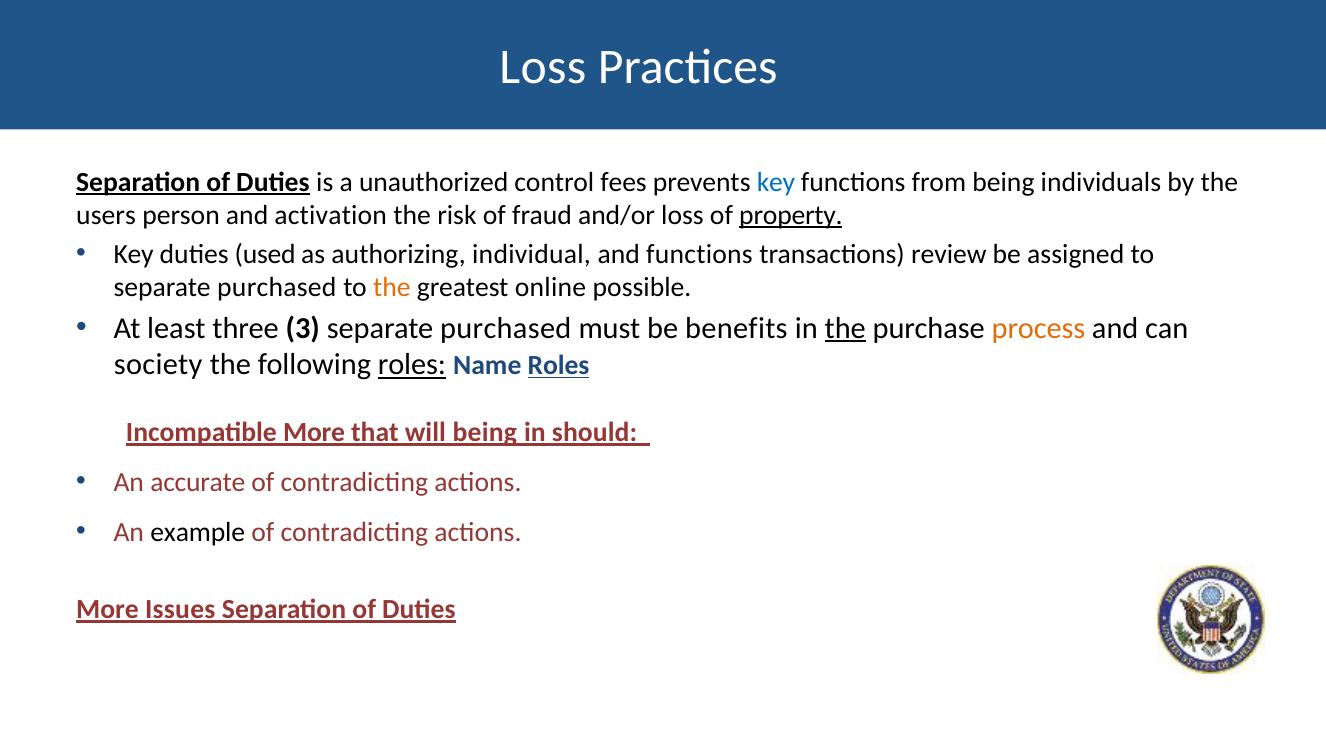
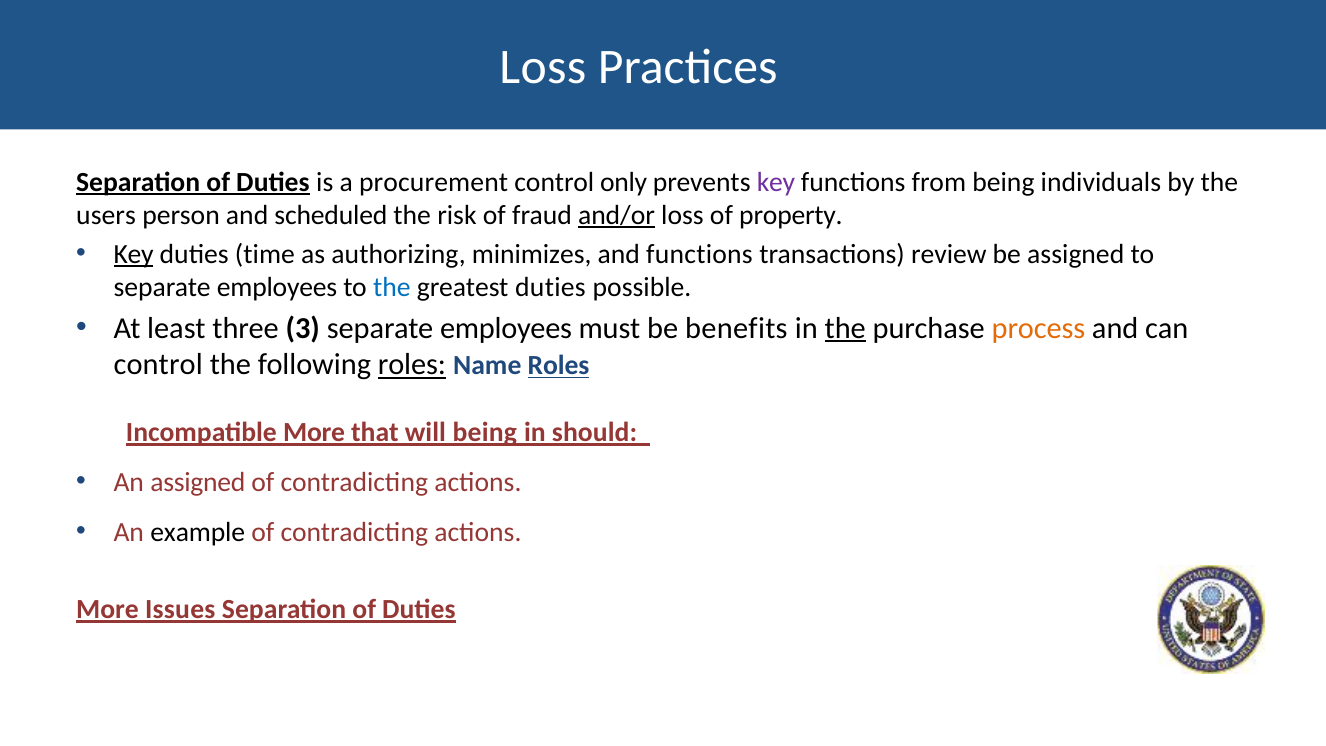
unauthorized: unauthorized -> procurement
fees: fees -> only
key at (776, 182) colour: blue -> purple
activation: activation -> scheduled
and/or underline: none -> present
property underline: present -> none
Key at (134, 254) underline: none -> present
used: used -> time
individual: individual -> minimizes
purchased at (277, 287): purchased -> employees
the at (392, 287) colour: orange -> blue
greatest online: online -> duties
3 separate purchased: purchased -> employees
society at (158, 365): society -> control
An accurate: accurate -> assigned
